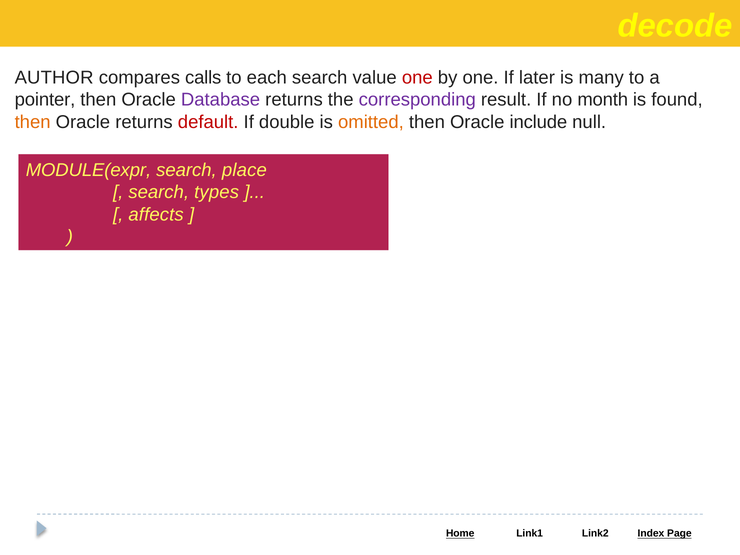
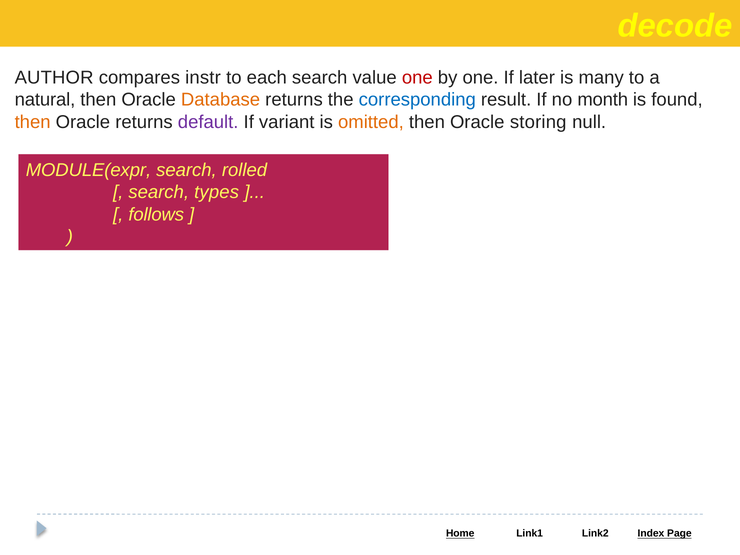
calls: calls -> instr
pointer: pointer -> natural
Database colour: purple -> orange
corresponding colour: purple -> blue
default colour: red -> purple
double: double -> variant
include: include -> storing
place: place -> rolled
affects: affects -> follows
